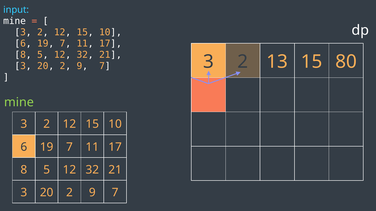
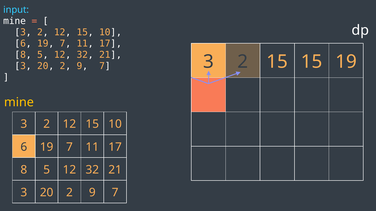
3 2 13: 13 -> 15
15 80: 80 -> 19
mine at (19, 103) colour: light green -> yellow
